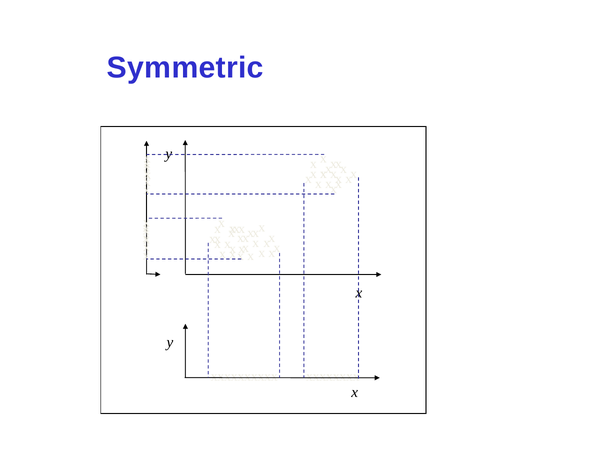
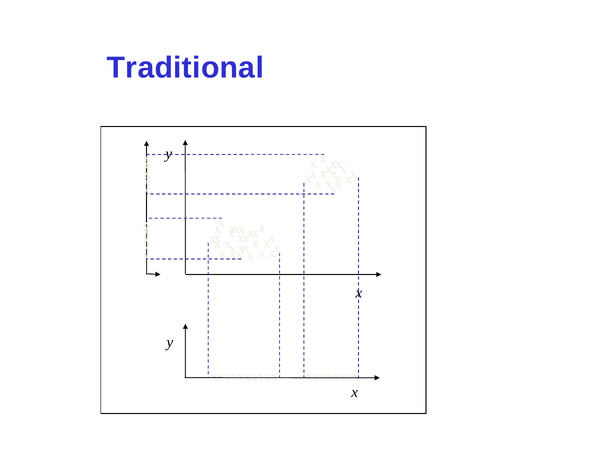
Symmetric: Symmetric -> Traditional
